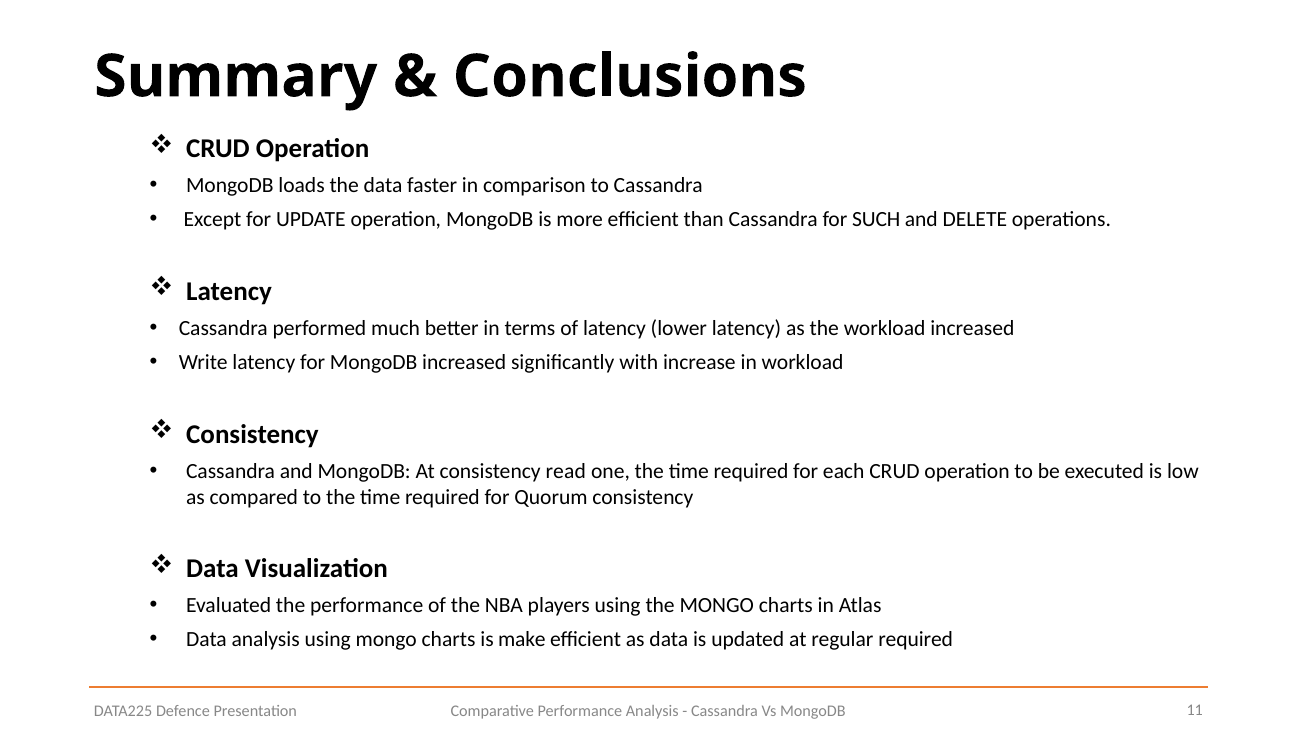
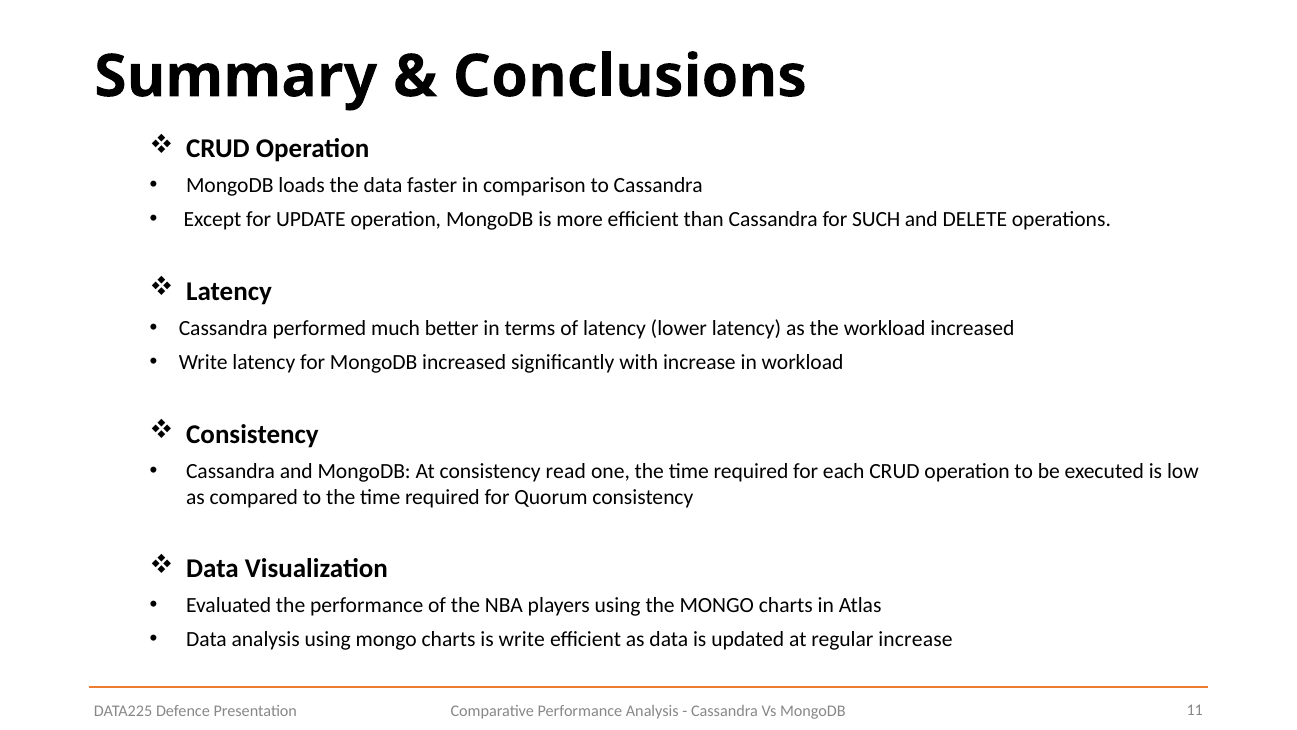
is make: make -> write
regular required: required -> increase
